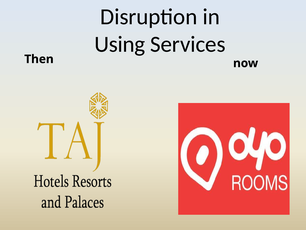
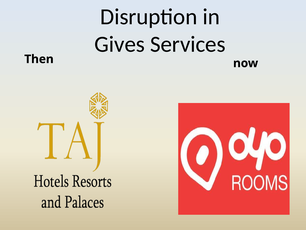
Using: Using -> Gives
